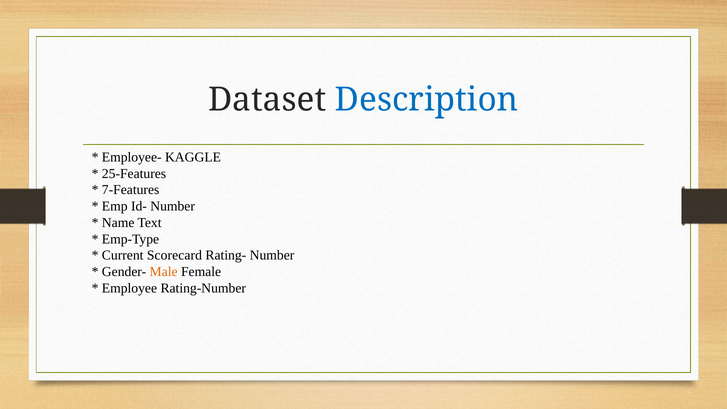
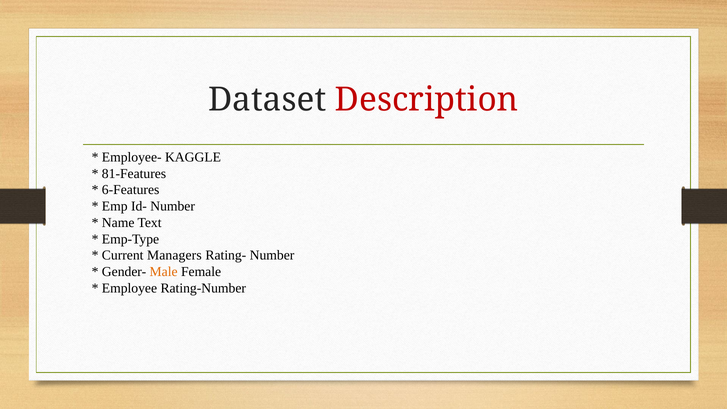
Description colour: blue -> red
25-Features: 25-Features -> 81-Features
7-Features: 7-Features -> 6-Features
Scorecard: Scorecard -> Managers
